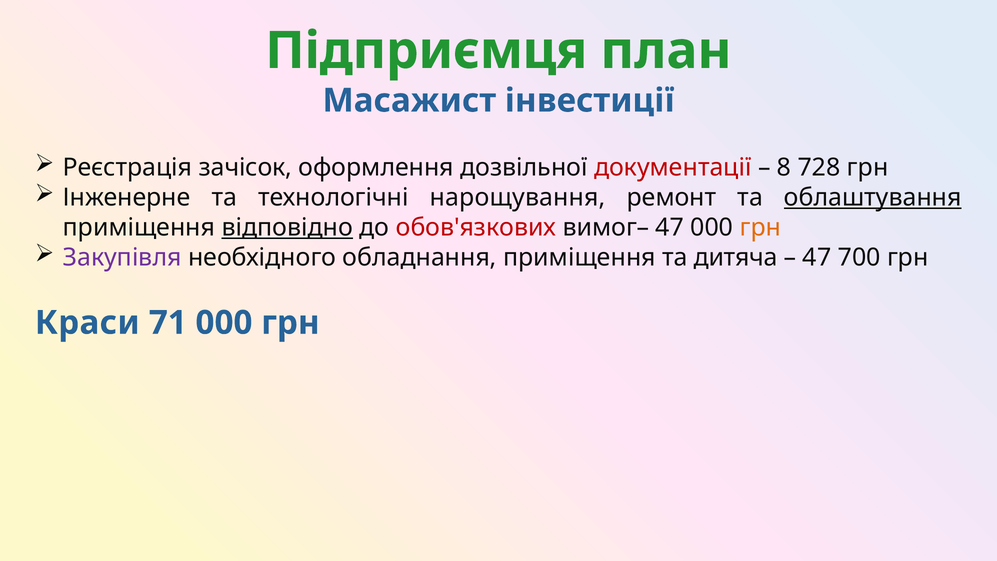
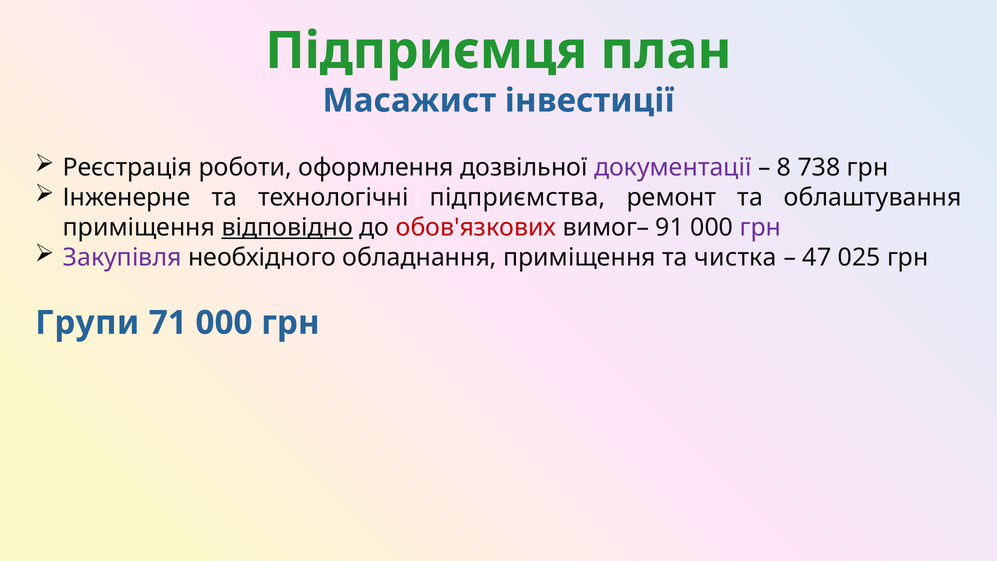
зачісок: зачісок -> роботи
документації colour: red -> purple
728: 728 -> 738
нарощування: нарощування -> підприємства
облаштування underline: present -> none
вимог– 47: 47 -> 91
грн at (760, 227) colour: orange -> purple
дитяча: дитяча -> чистка
700: 700 -> 025
Краси: Краси -> Групи
